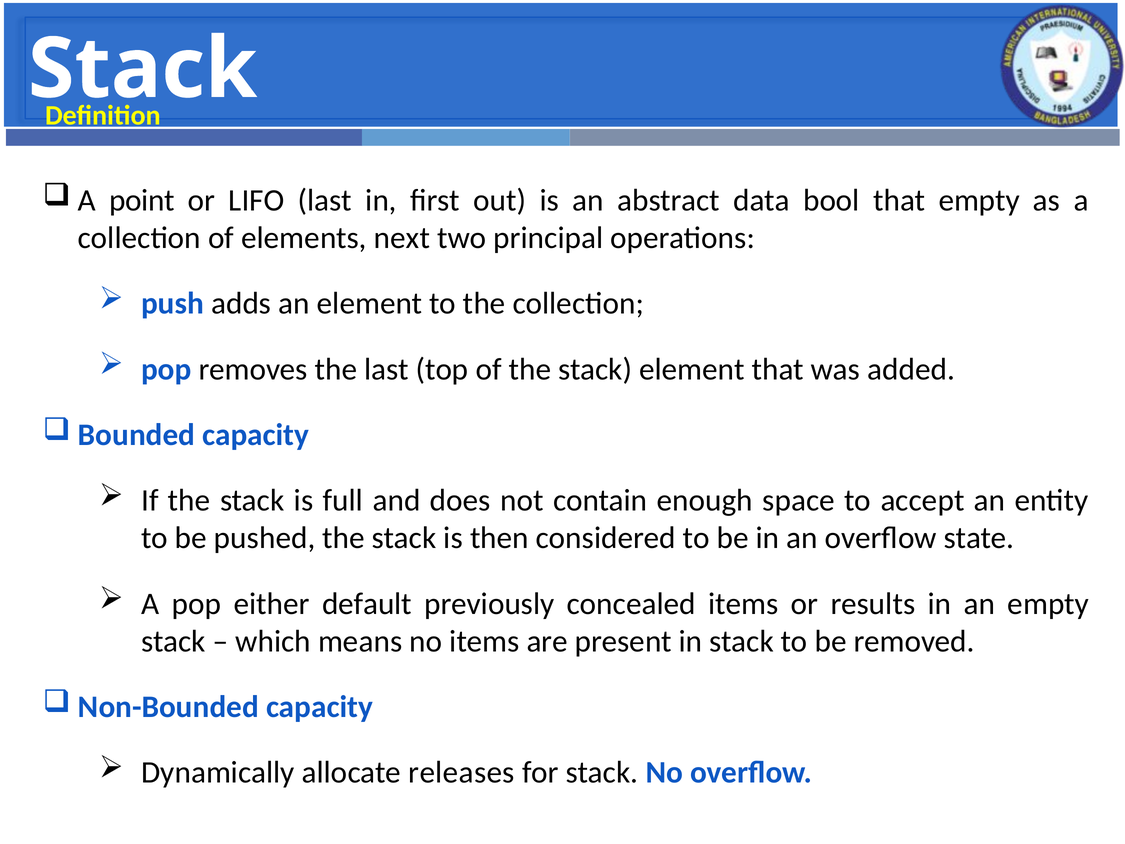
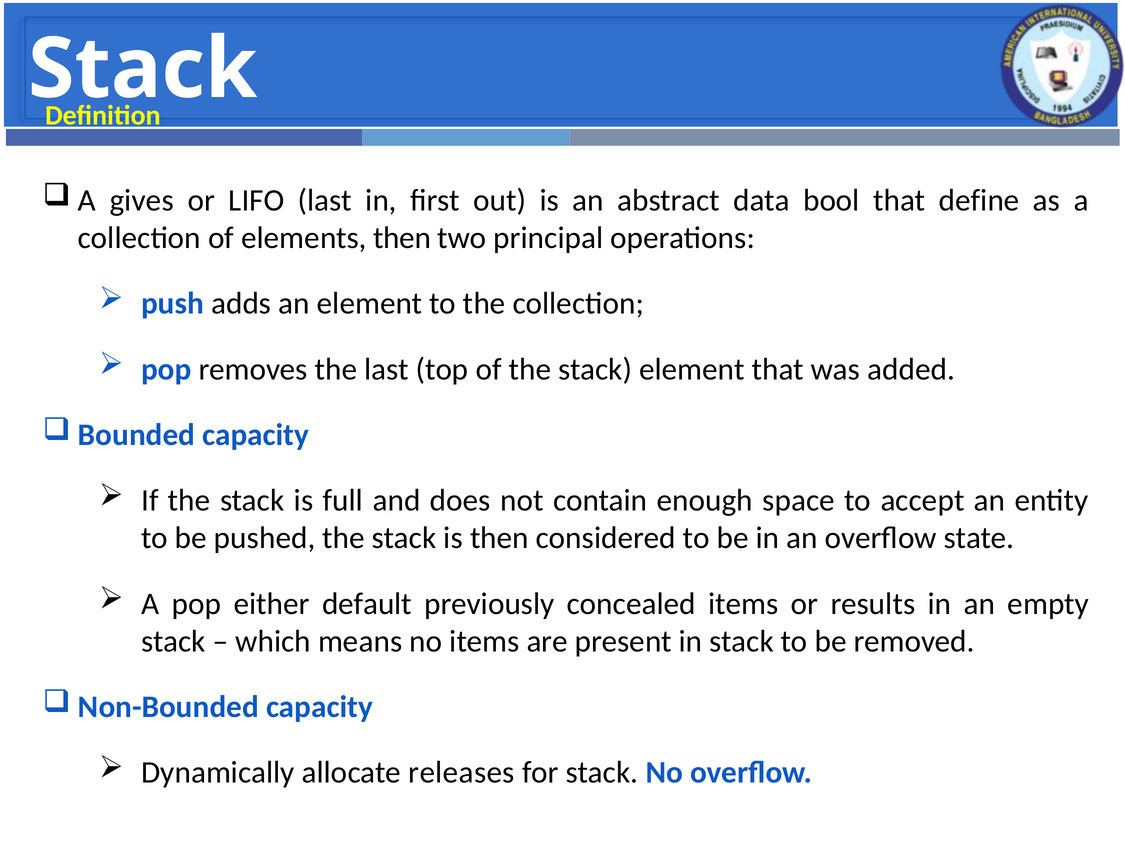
point: point -> gives
that empty: empty -> define
elements next: next -> then
